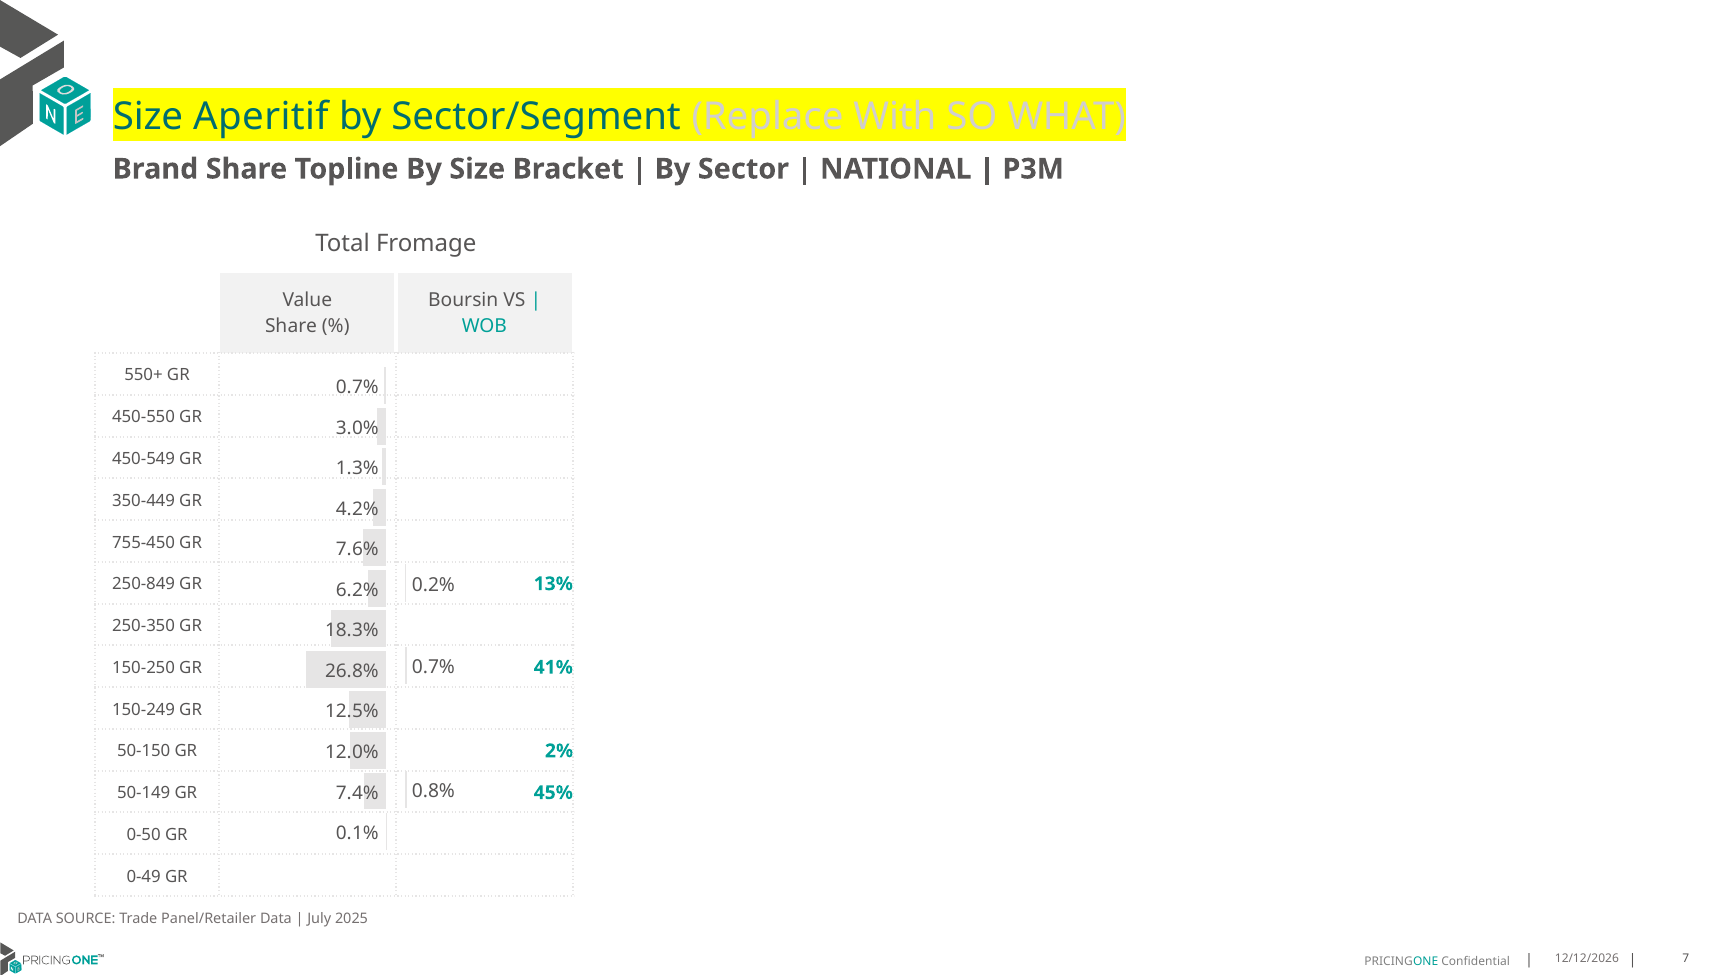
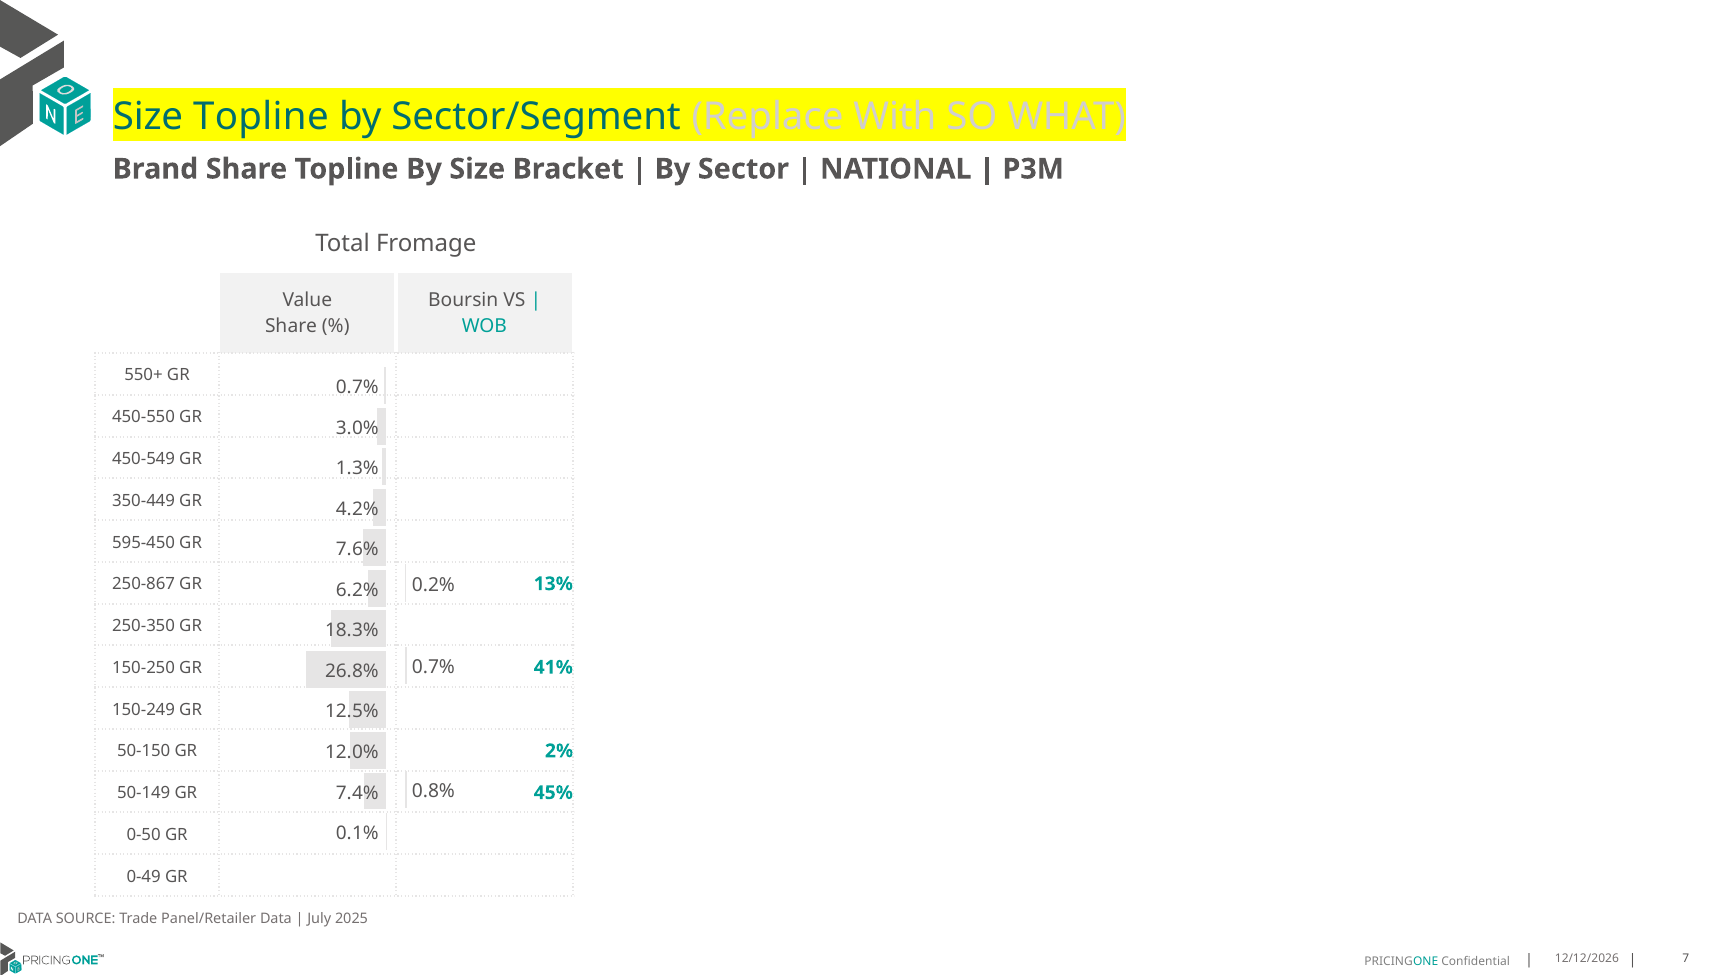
Size Aperitif: Aperitif -> Topline
755-450: 755-450 -> 595-450
250-849: 250-849 -> 250-867
